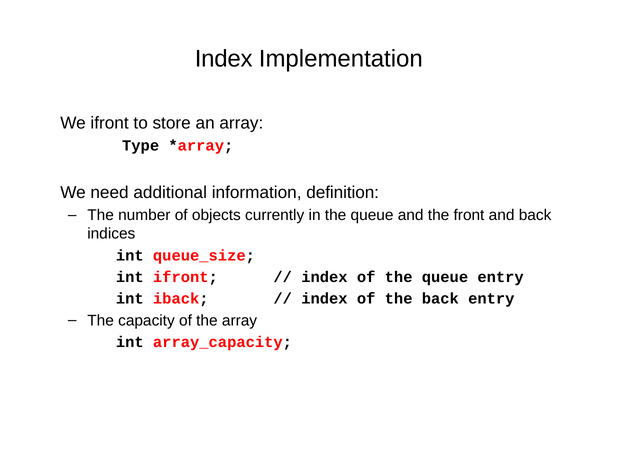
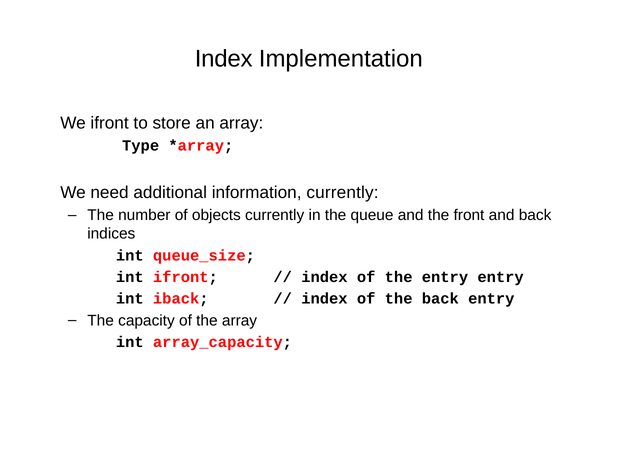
information definition: definition -> currently
of the queue: queue -> entry
